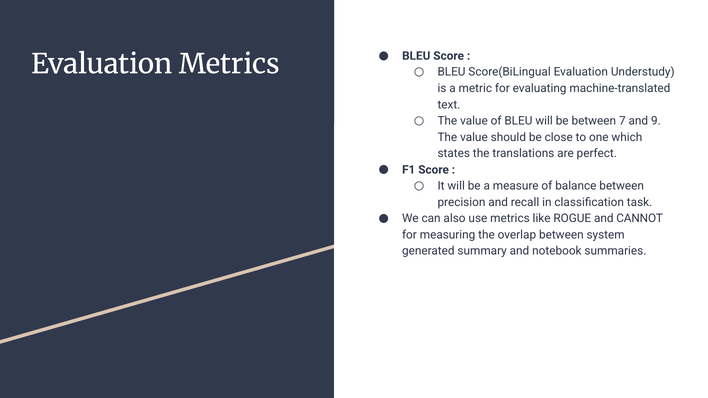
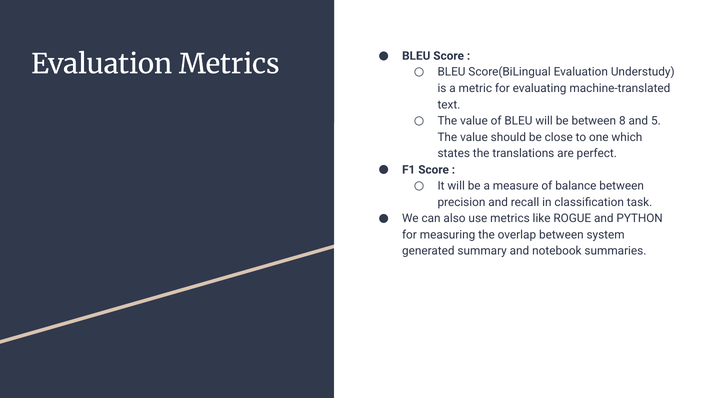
7: 7 -> 8
9: 9 -> 5
CANNOT: CANNOT -> PYTHON
